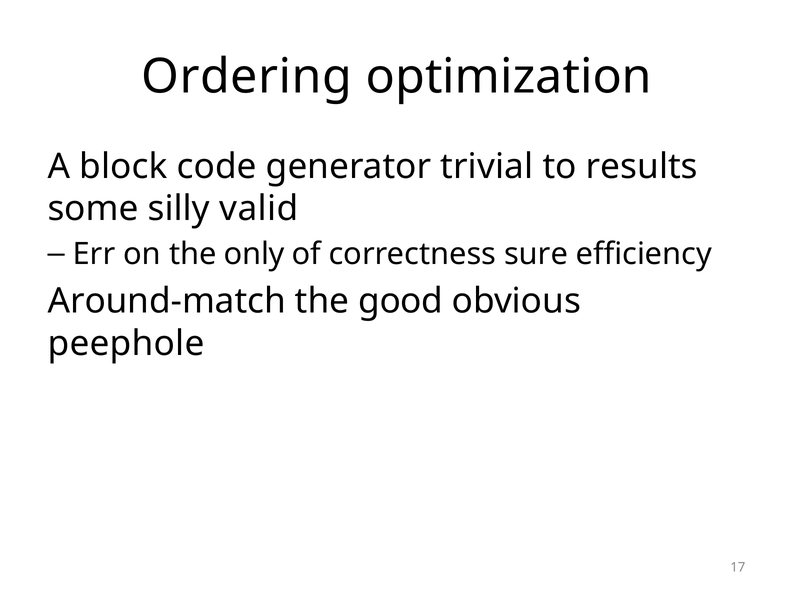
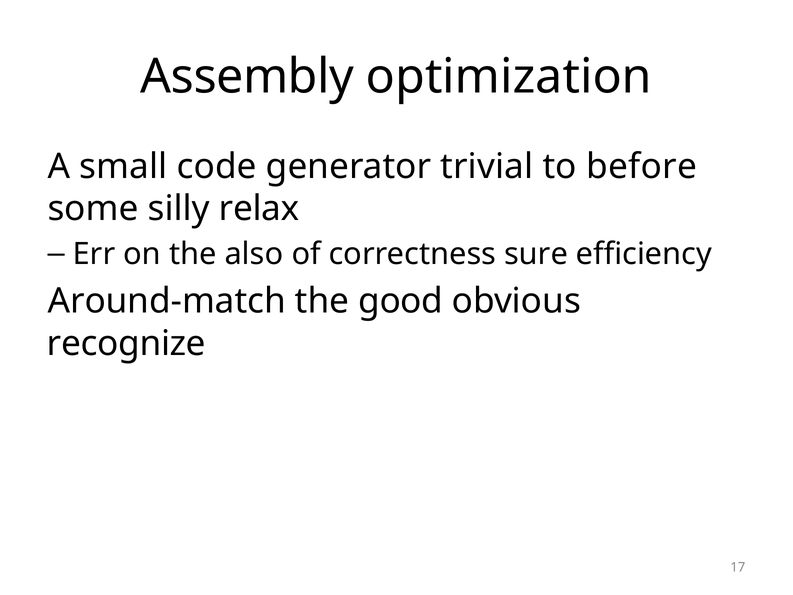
Ordering: Ordering -> Assembly
block: block -> small
results: results -> before
valid: valid -> relax
only: only -> also
peephole: peephole -> recognize
